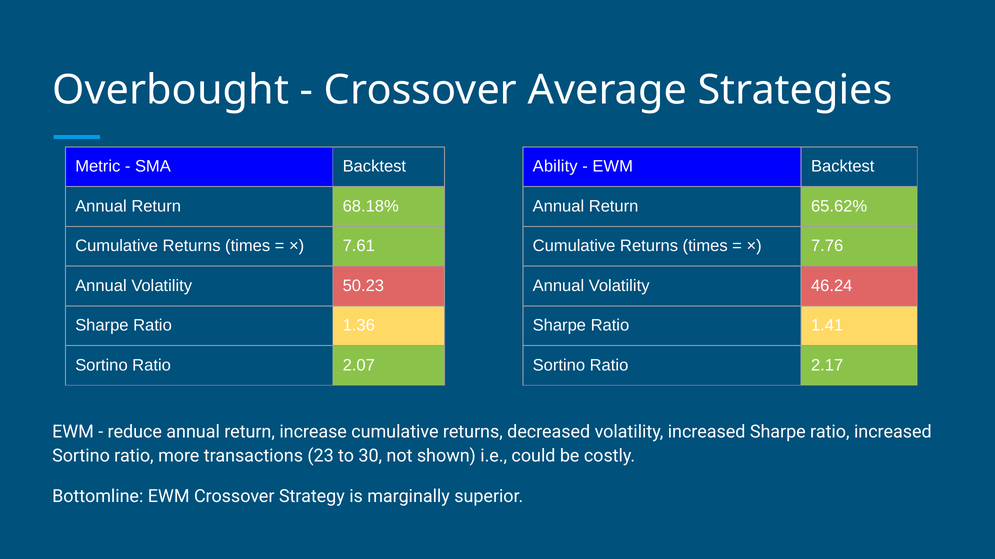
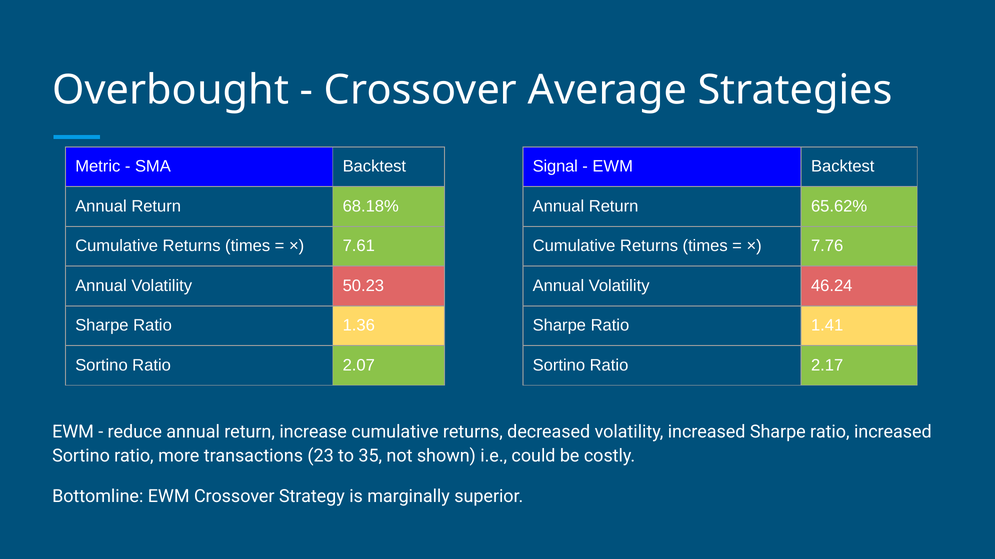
Ability: Ability -> Signal
30: 30 -> 35
